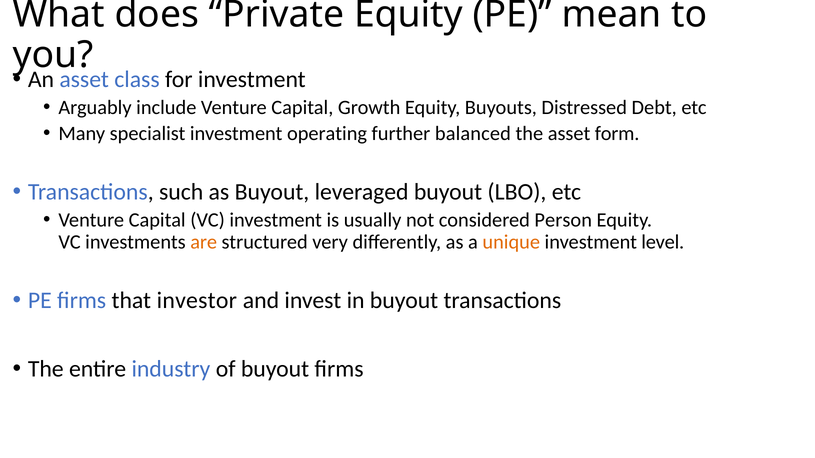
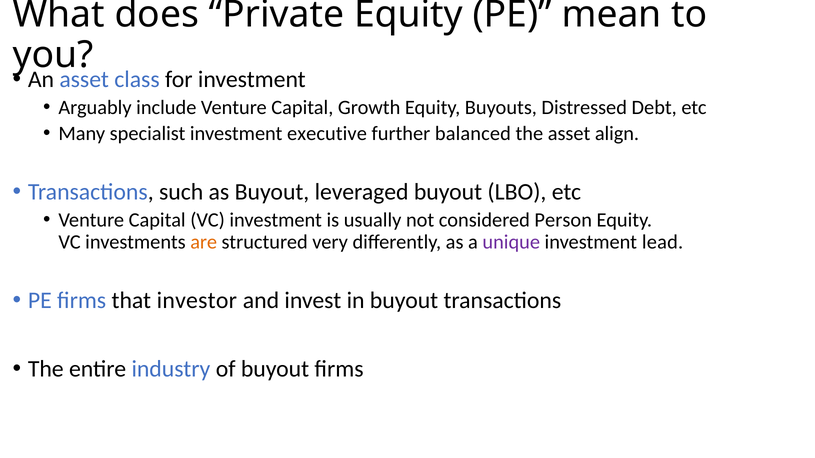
operating: operating -> executive
form: form -> align
unique colour: orange -> purple
level: level -> lead
